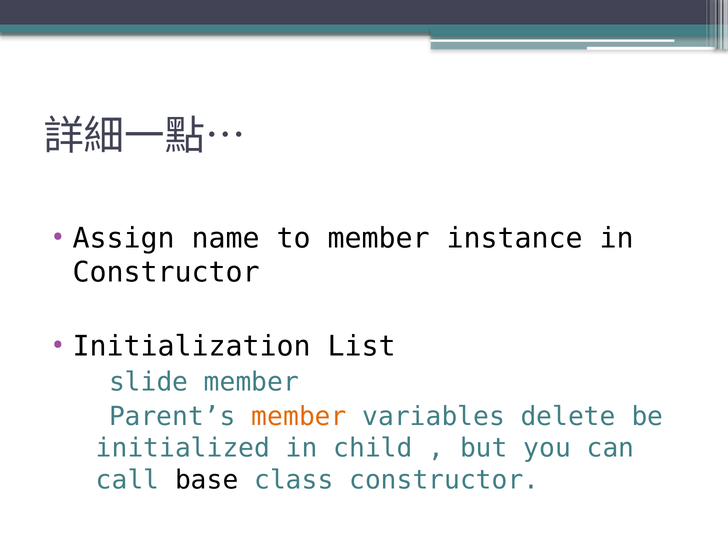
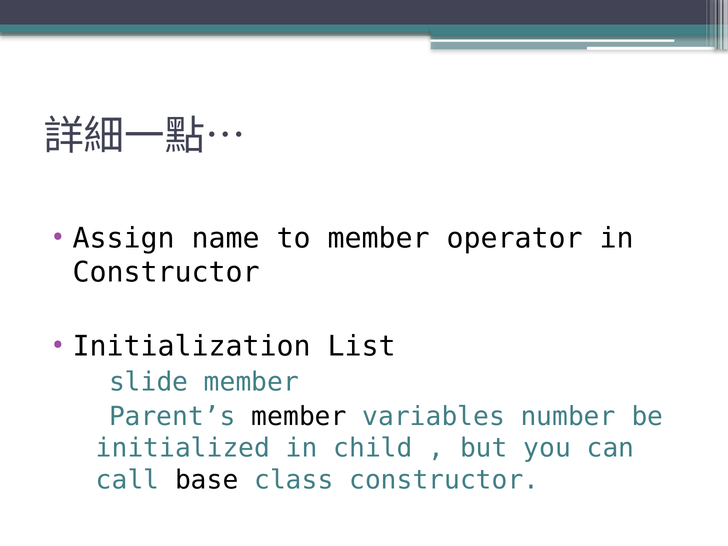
instance: instance -> operator
member at (299, 417) colour: orange -> black
delete: delete -> number
